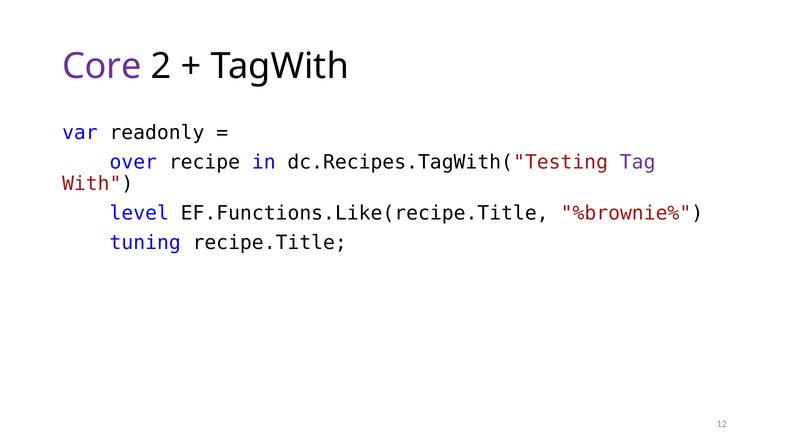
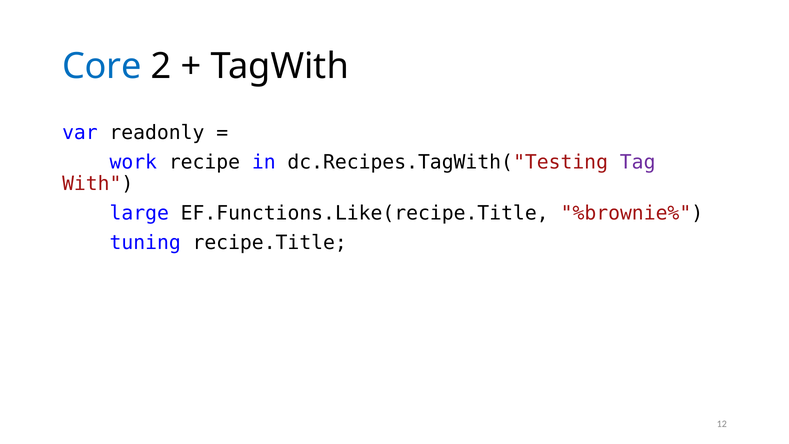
Core colour: purple -> blue
over: over -> work
level: level -> large
